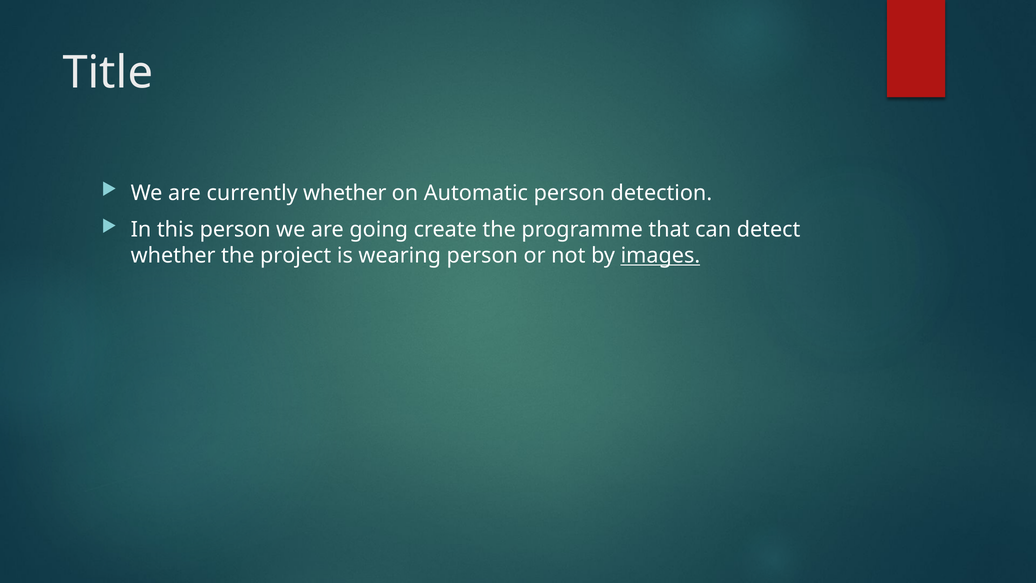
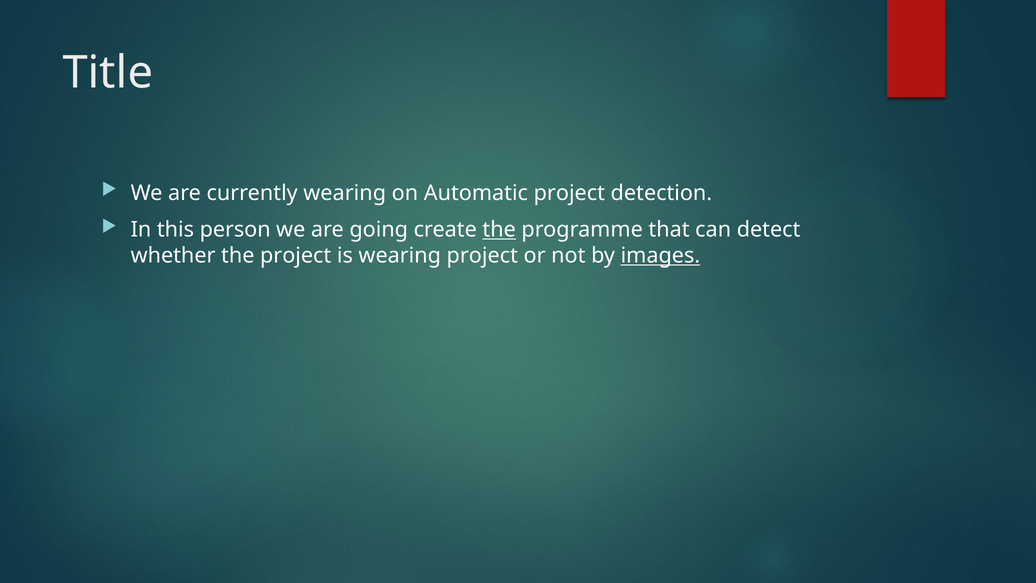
currently whether: whether -> wearing
Automatic person: person -> project
the at (499, 230) underline: none -> present
wearing person: person -> project
